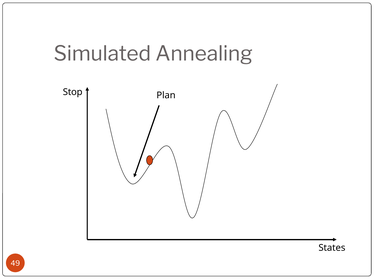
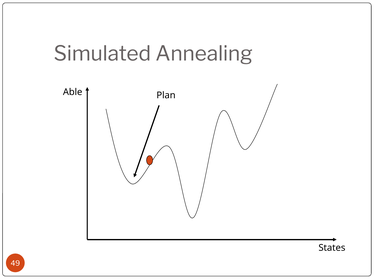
Stop: Stop -> Able
